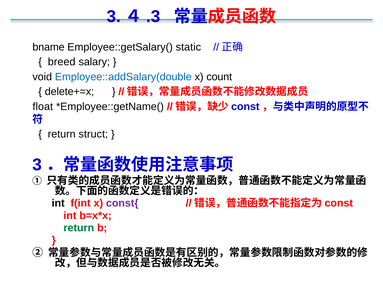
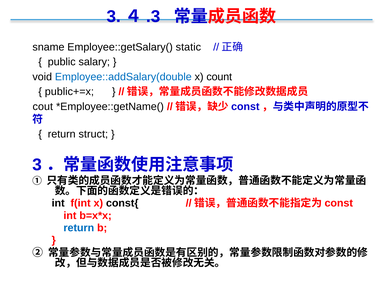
bname: bname -> sname
breed: breed -> public
delete+=x: delete+=x -> public+=x
float: float -> cout
const{ colour: purple -> black
return at (79, 228) colour: green -> blue
